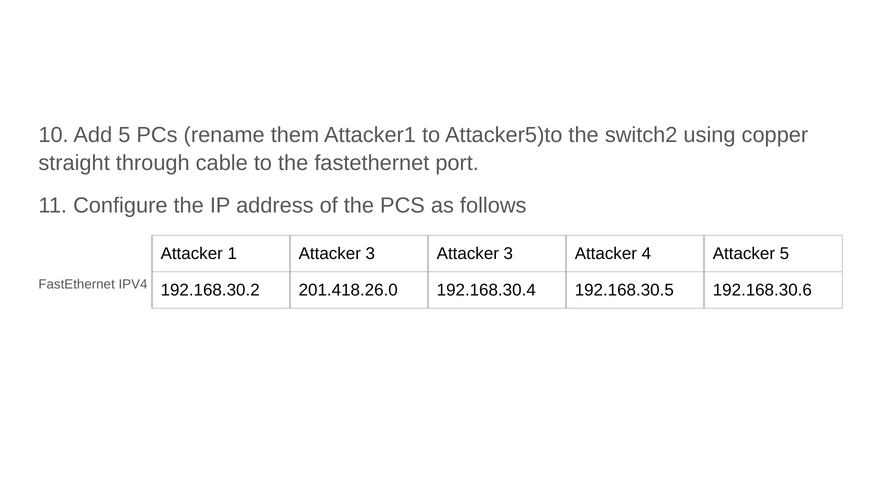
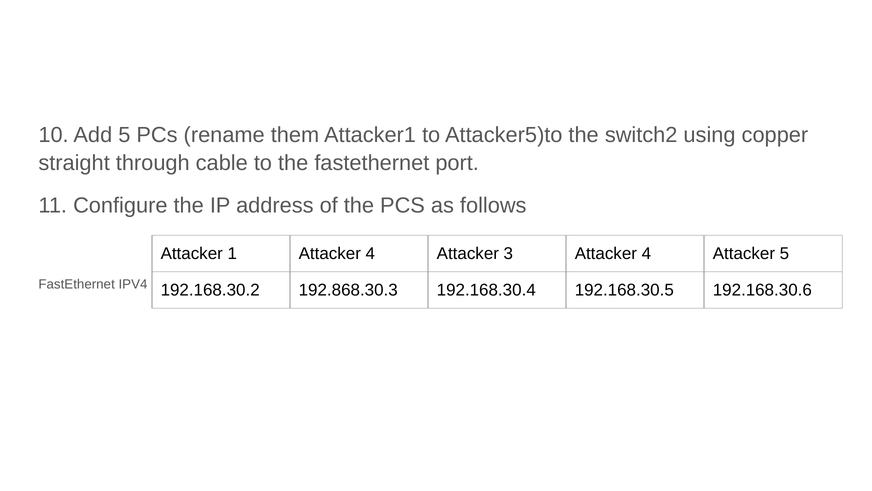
1 Attacker 3: 3 -> 4
201.418.26.0: 201.418.26.0 -> 192.868.30.3
